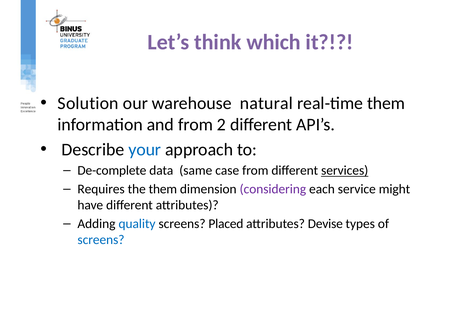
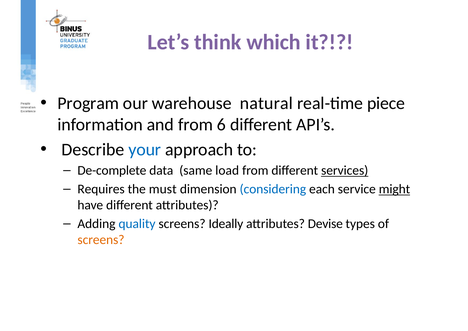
Solution: Solution -> Program
real-time them: them -> piece
2: 2 -> 6
case: case -> load
the them: them -> must
considering colour: purple -> blue
might underline: none -> present
Placed: Placed -> Ideally
screens at (101, 240) colour: blue -> orange
